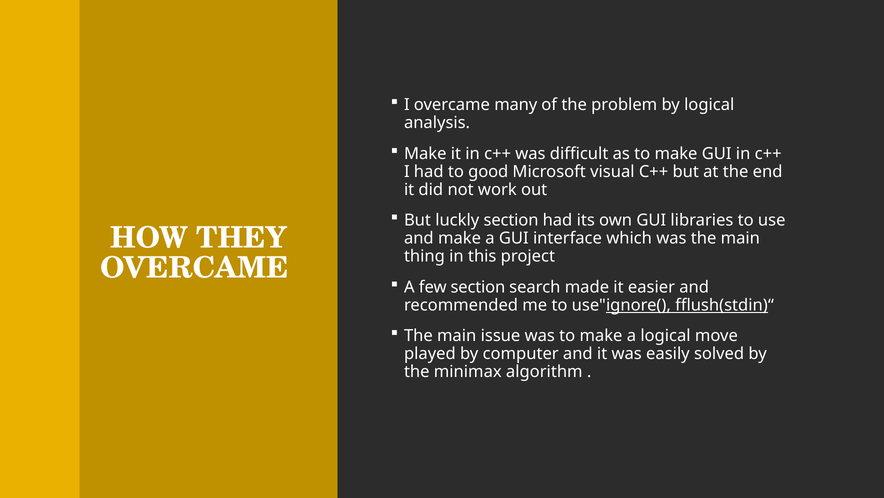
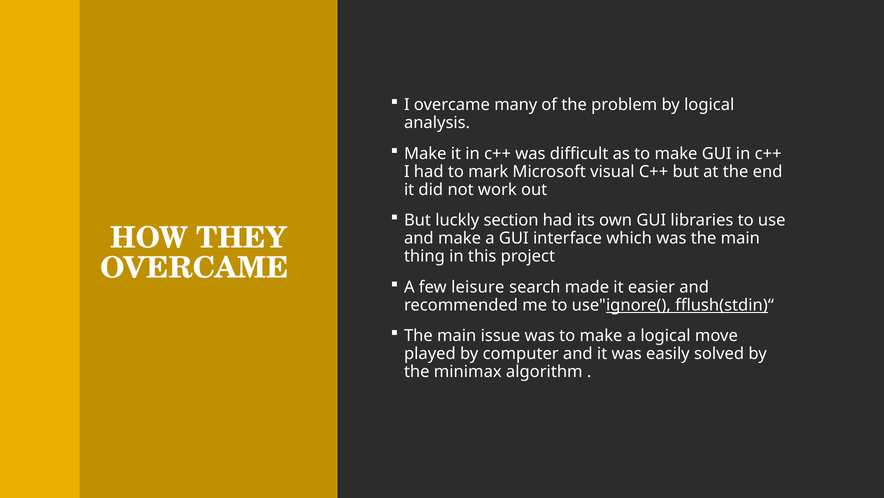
good: good -> mark
few section: section -> leisure
